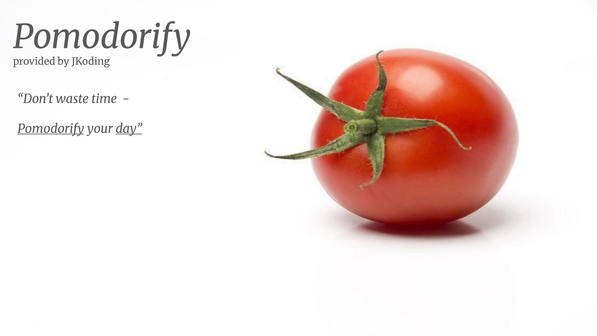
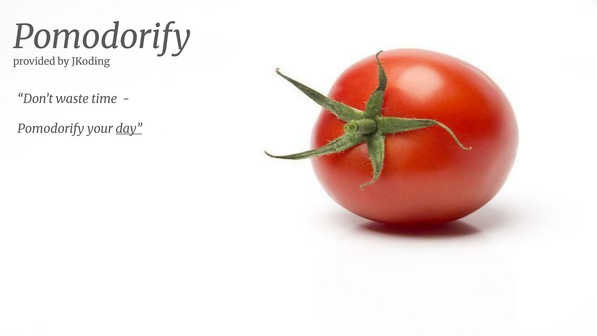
Pomodorify at (51, 129) underline: present -> none
